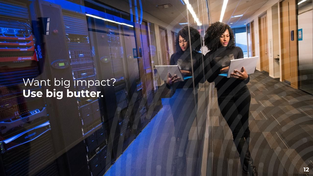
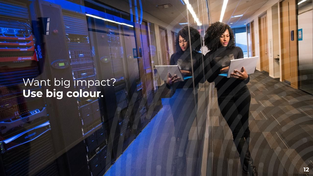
butter: butter -> colour
